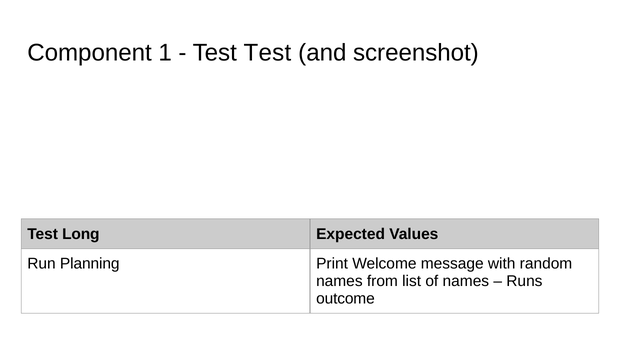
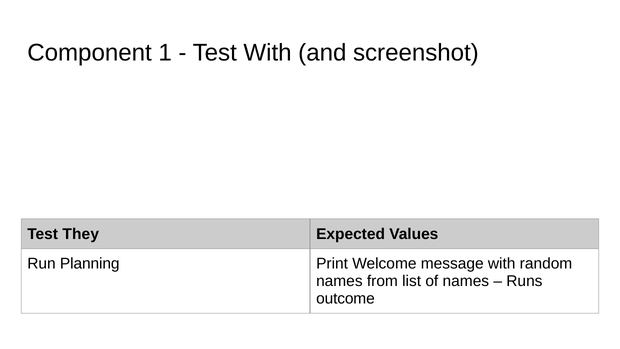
Test Test: Test -> With
Long: Long -> They
